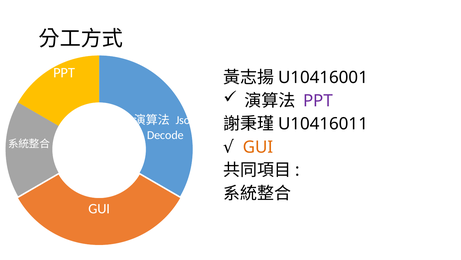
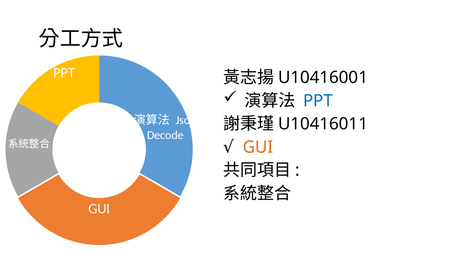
PPT at (318, 101) colour: purple -> blue
